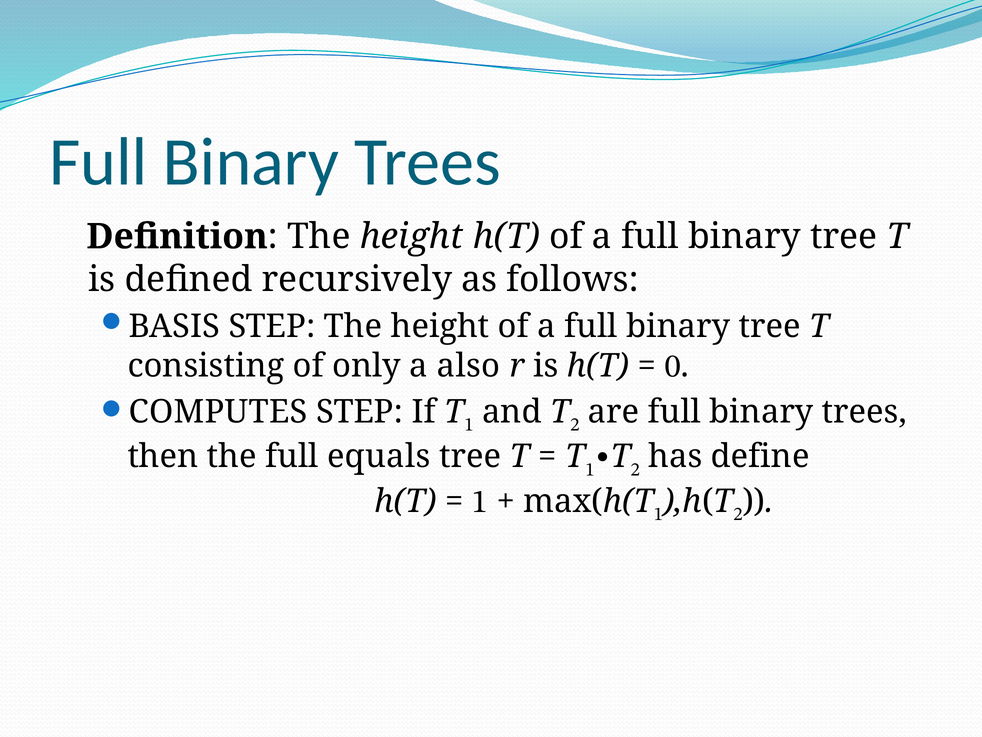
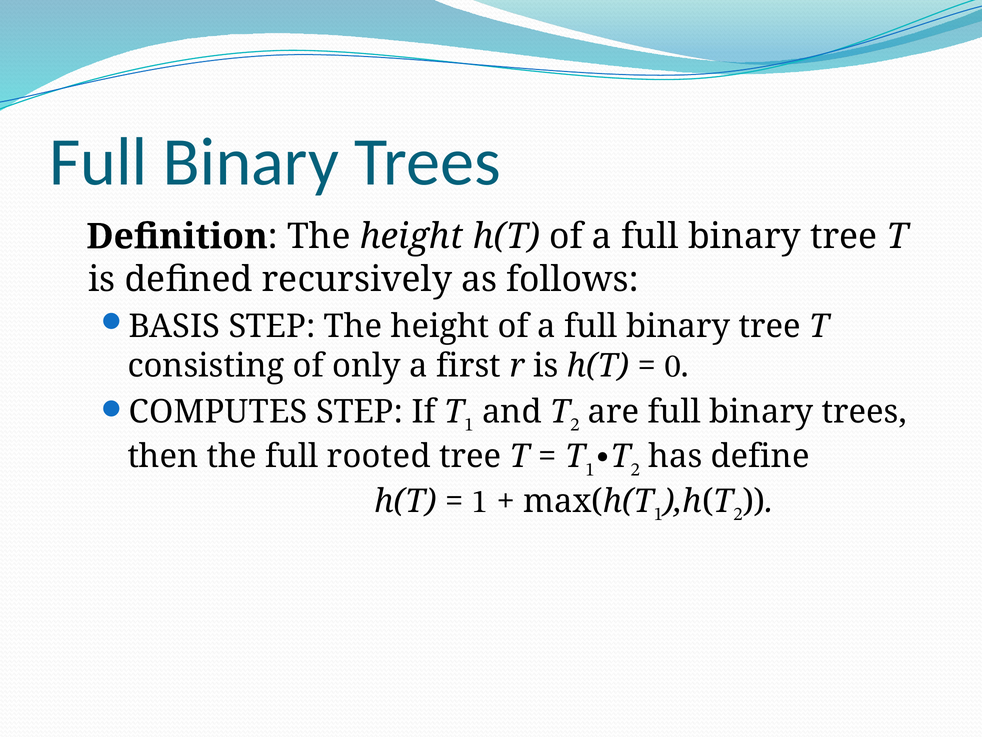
also: also -> first
equals: equals -> rooted
